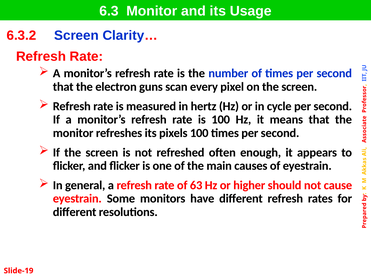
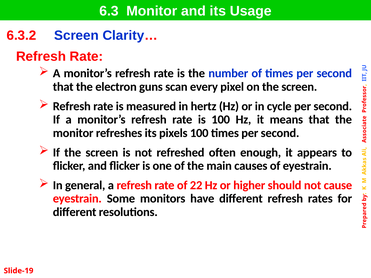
63: 63 -> 22
